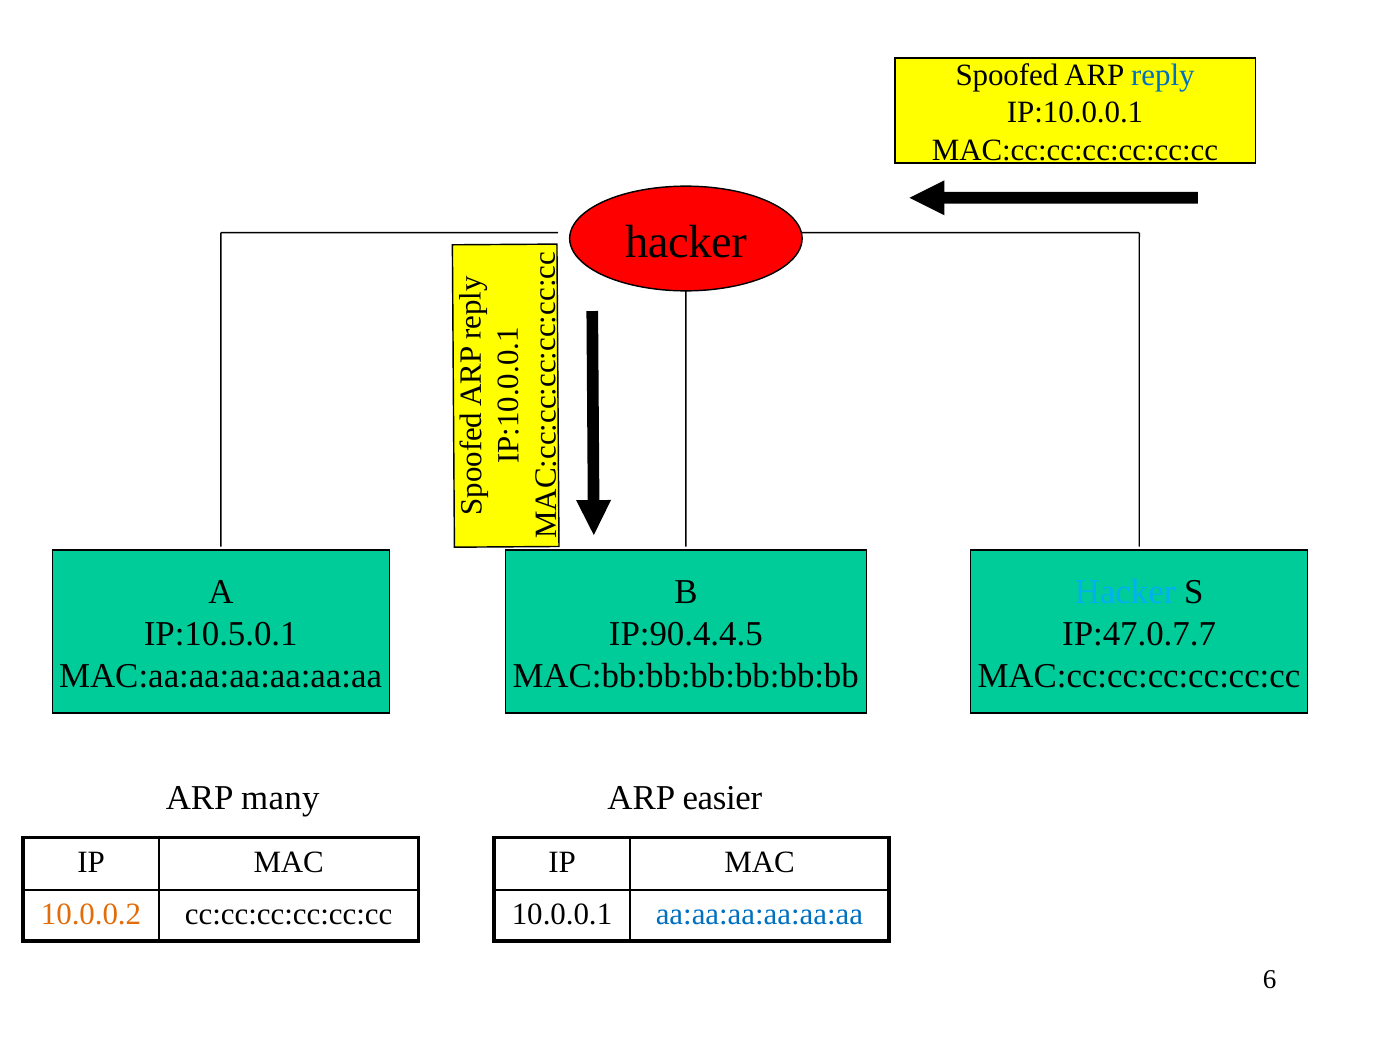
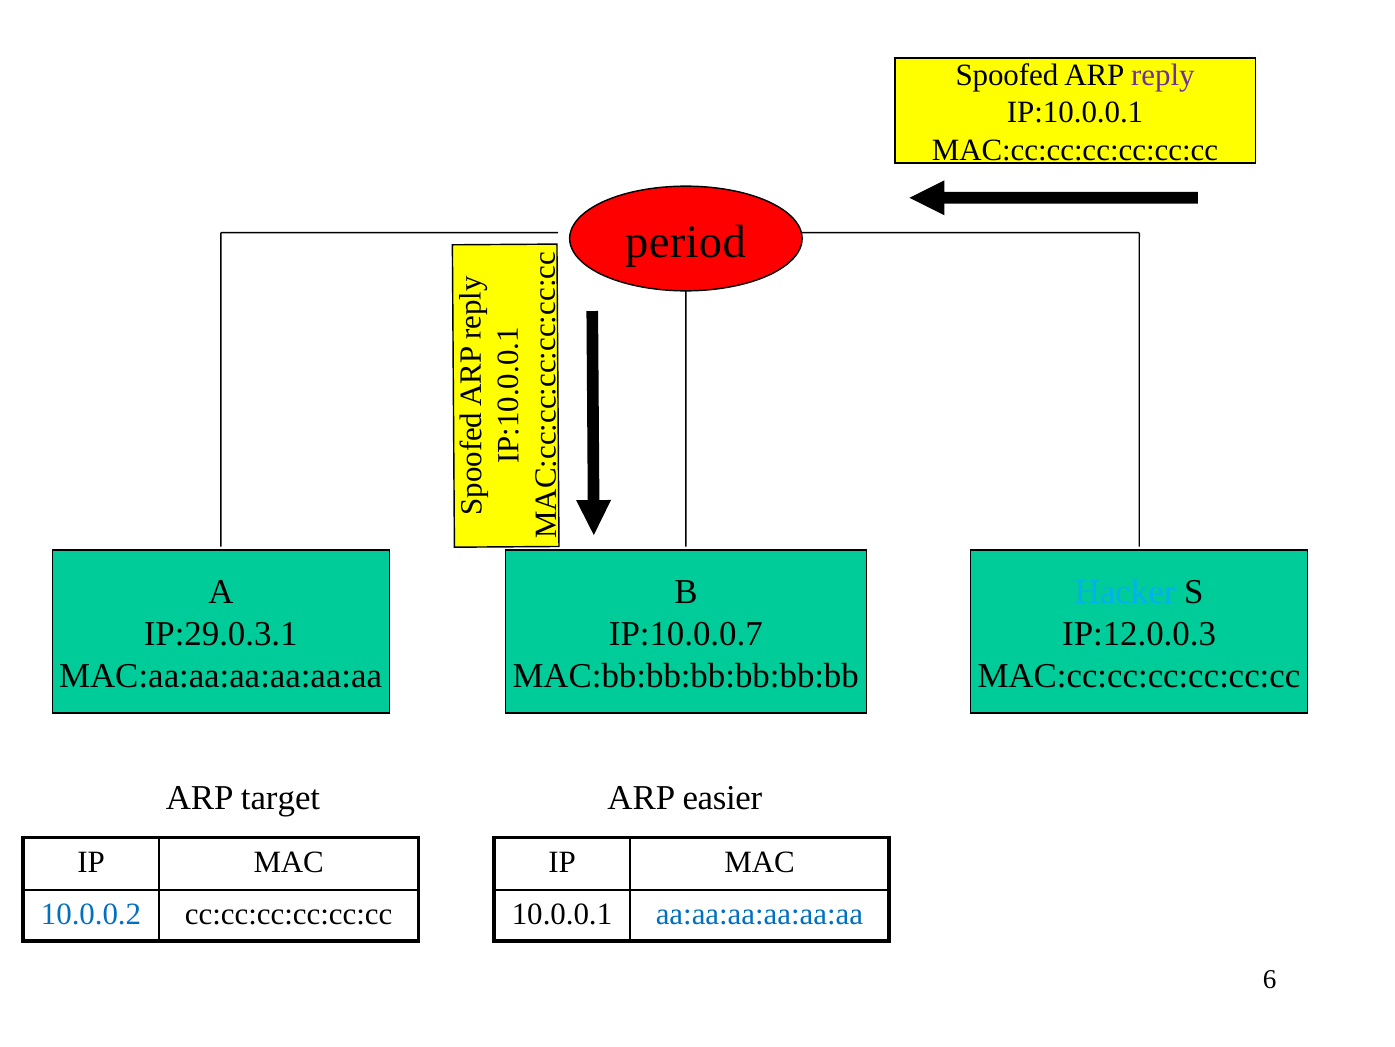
reply colour: blue -> purple
hacker at (686, 242): hacker -> period
IP:10.5.0.1: IP:10.5.0.1 -> IP:29.0.3.1
IP:90.4.4.5: IP:90.4.4.5 -> IP:10.0.0.7
IP:47.0.7.7: IP:47.0.7.7 -> IP:12.0.0.3
many: many -> target
10.0.0.2 colour: orange -> blue
